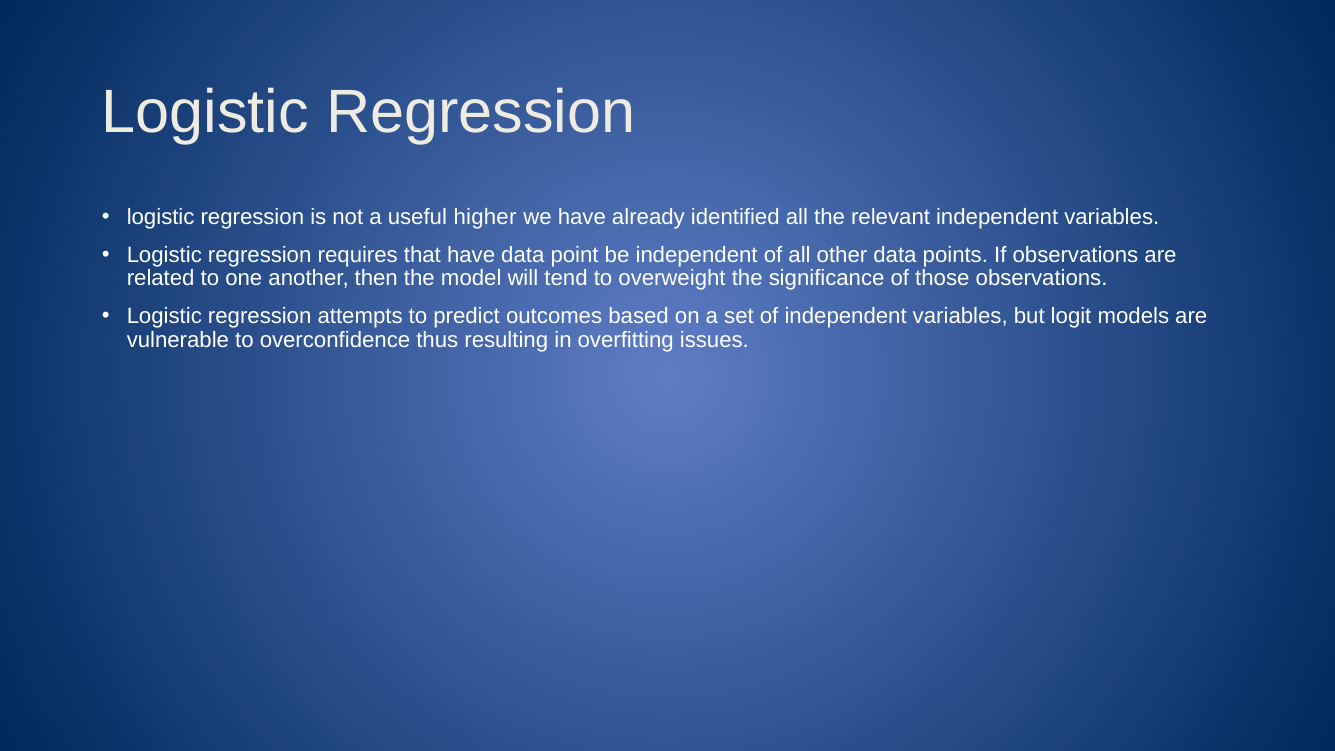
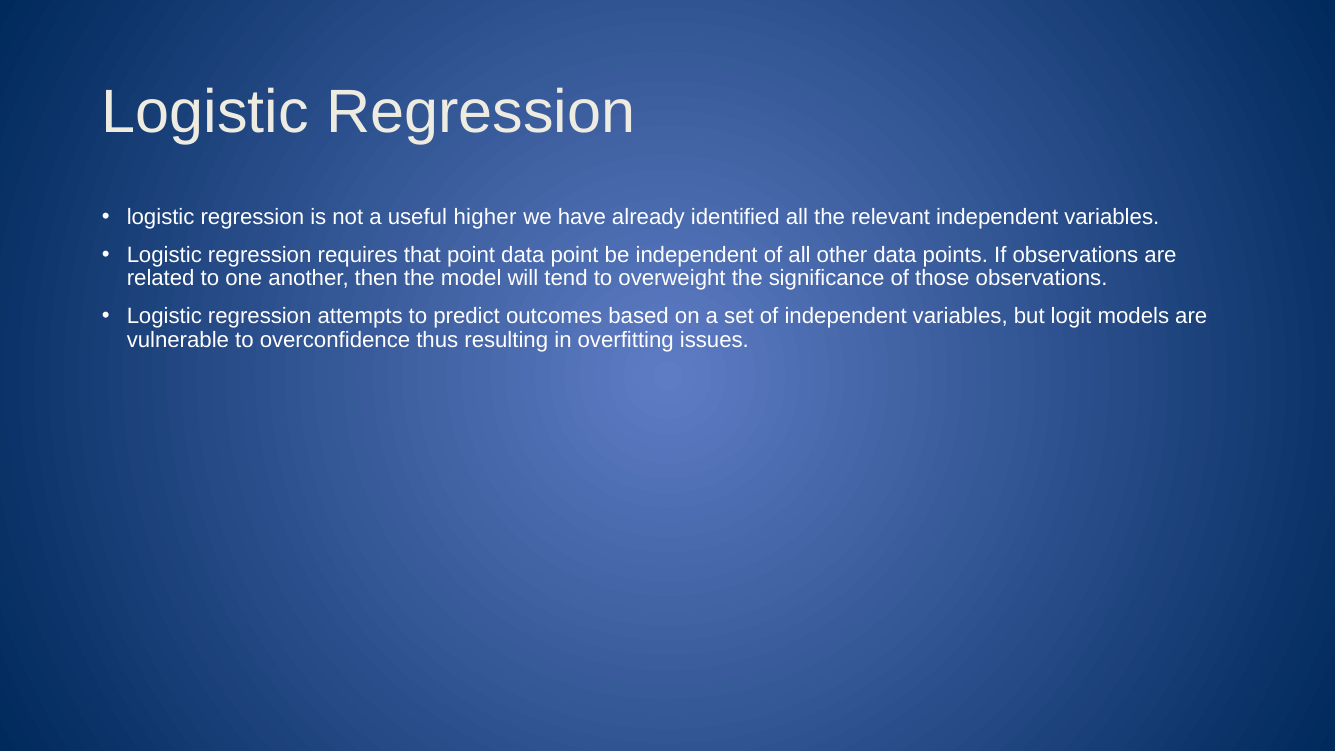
that have: have -> point
